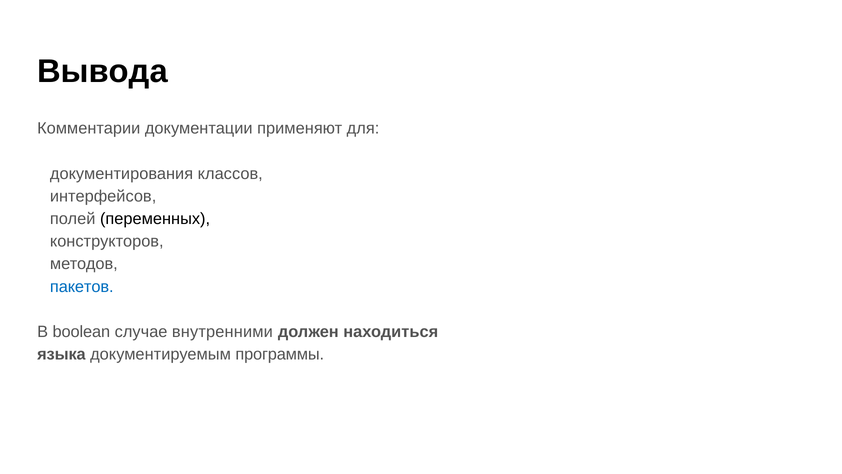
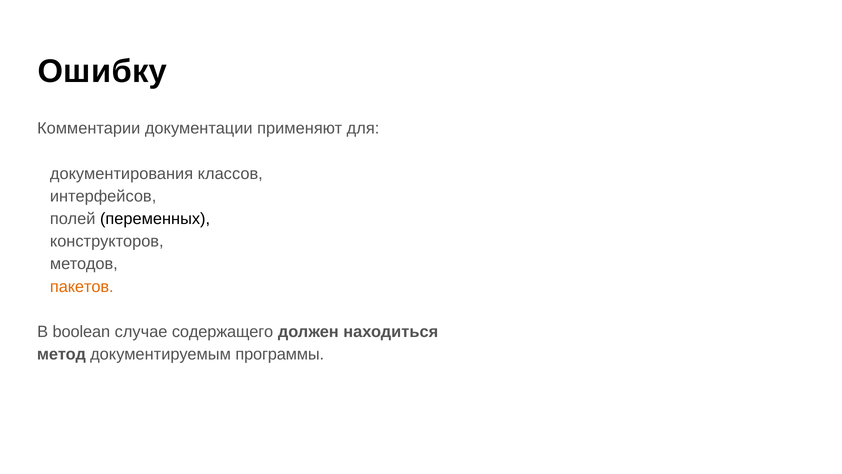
Вывода: Вывода -> Ошибку
пакетов colour: blue -> orange
внутренними: внутренними -> содержащего
языка: языка -> метод
